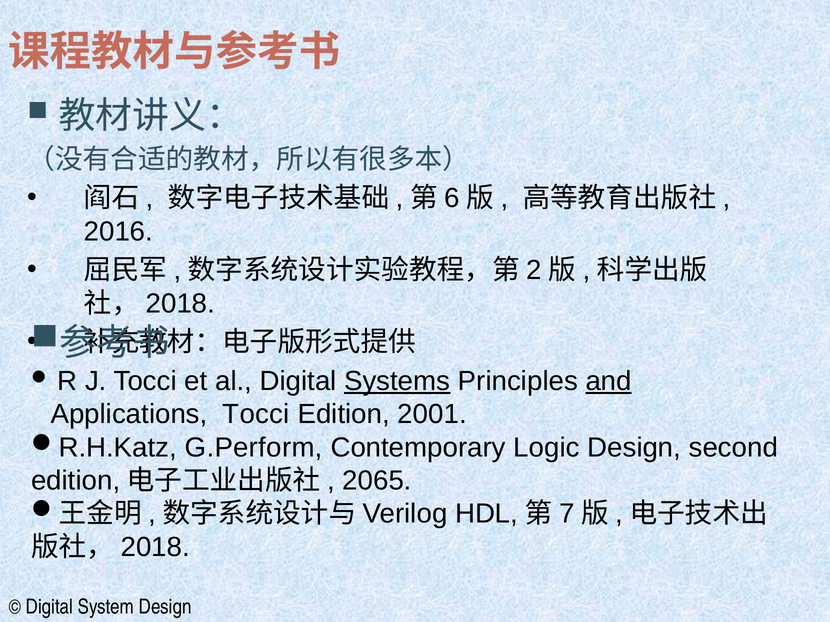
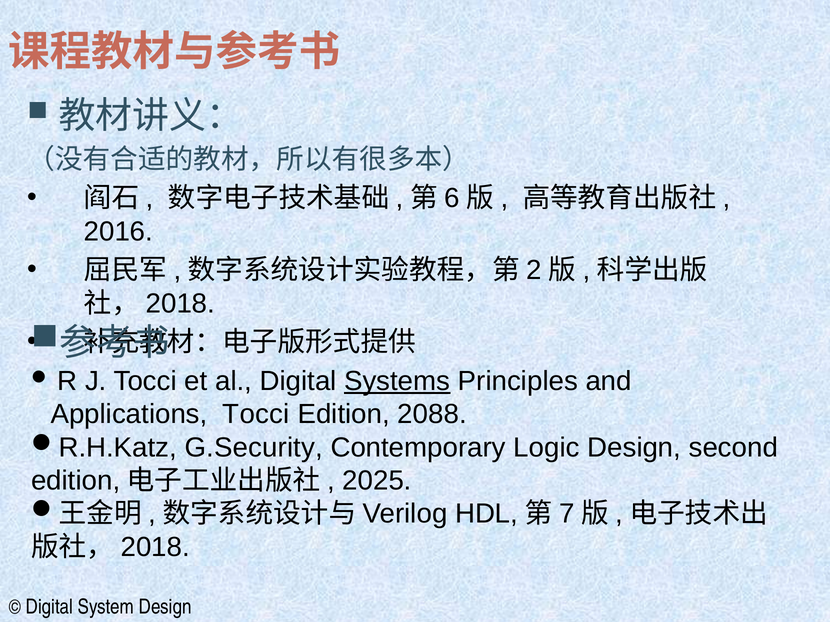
and underline: present -> none
2001: 2001 -> 2088
G.Perform: G.Perform -> G.Security
2065: 2065 -> 2025
